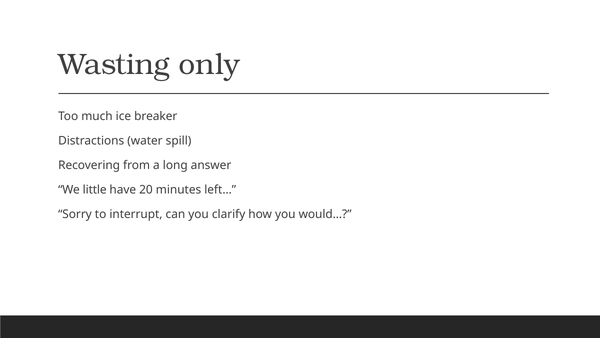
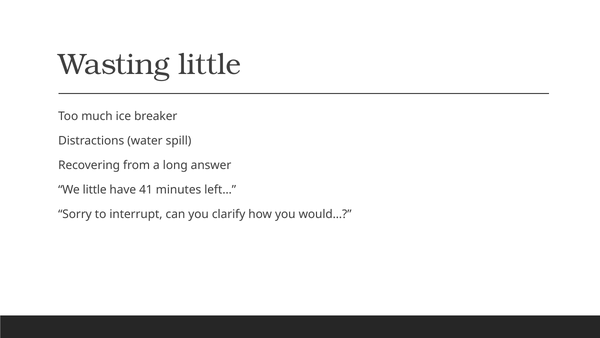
Wasting only: only -> little
20: 20 -> 41
